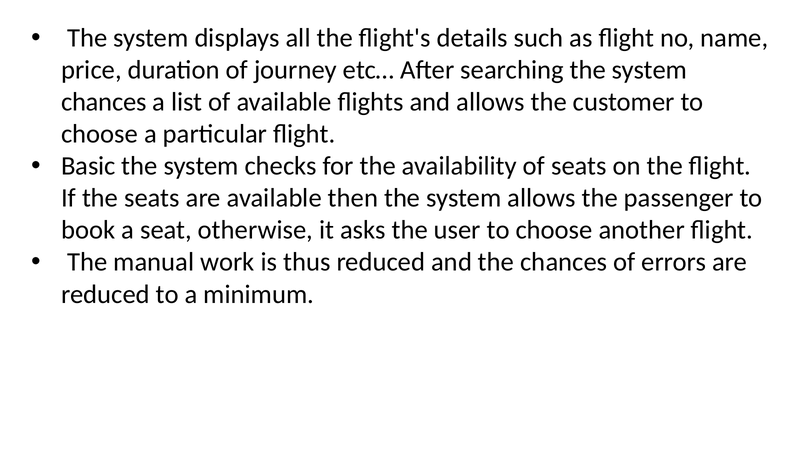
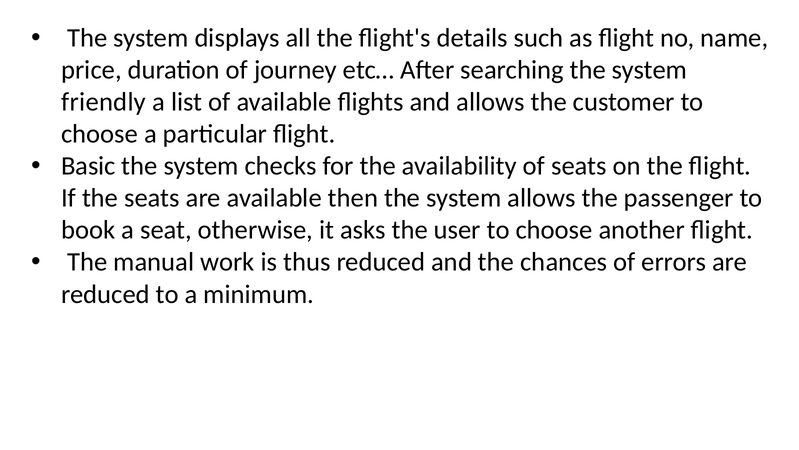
chances at (104, 102): chances -> friendly
